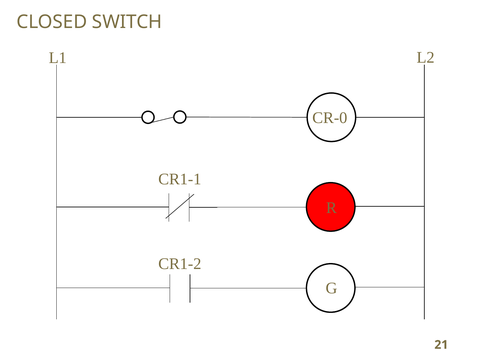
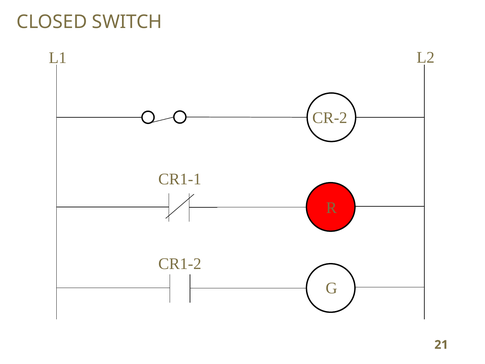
CR-0: CR-0 -> CR-2
